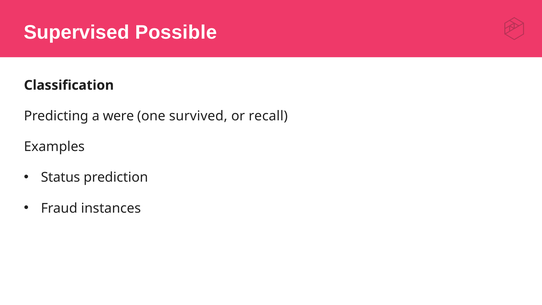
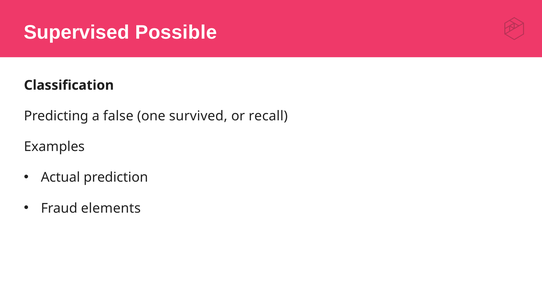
were: were -> false
Status: Status -> Actual
instances: instances -> elements
